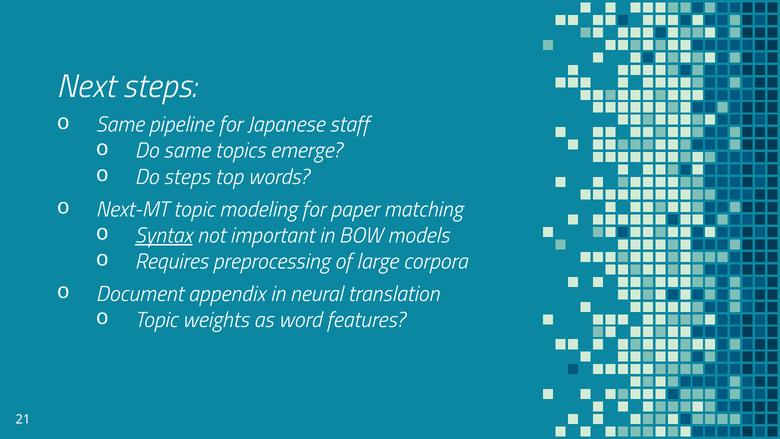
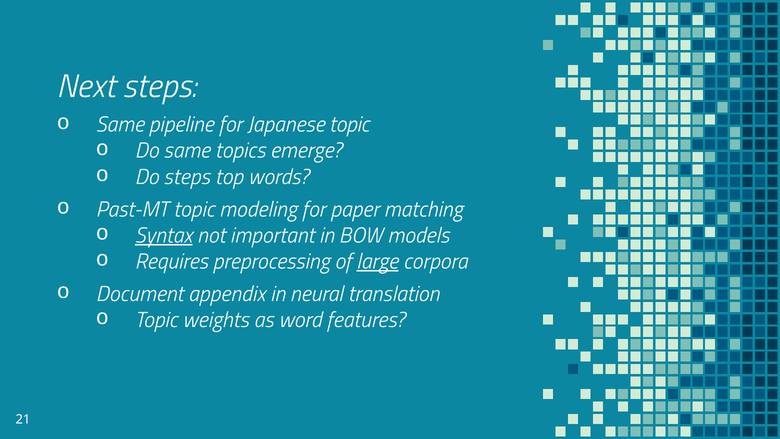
Japanese staff: staff -> topic
Next-MT: Next-MT -> Past-MT
large underline: none -> present
